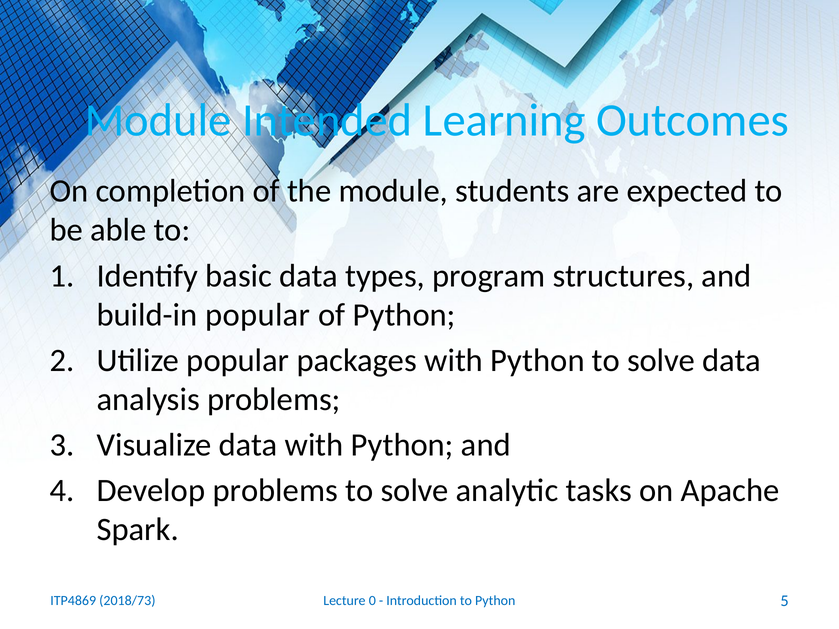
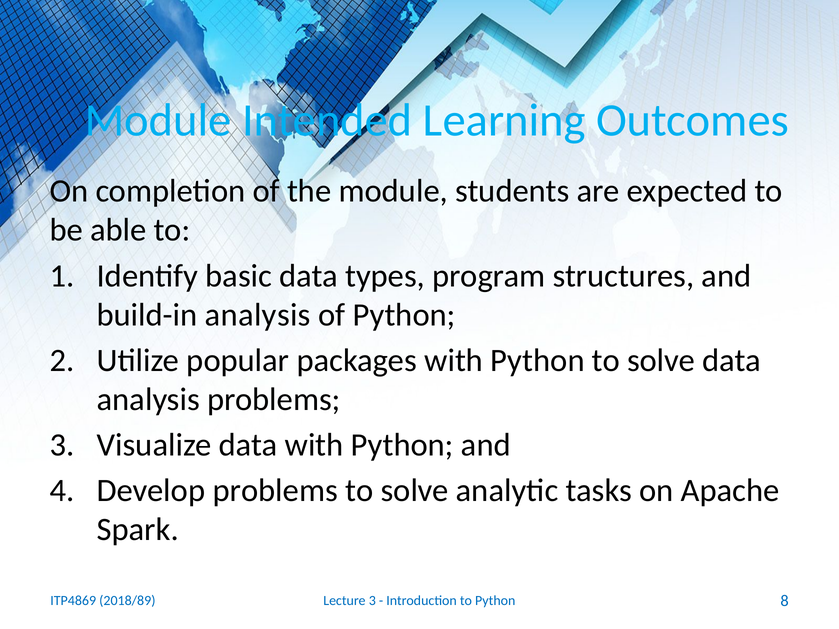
build-in popular: popular -> analysis
Lecture 0: 0 -> 3
5: 5 -> 8
2018/73: 2018/73 -> 2018/89
